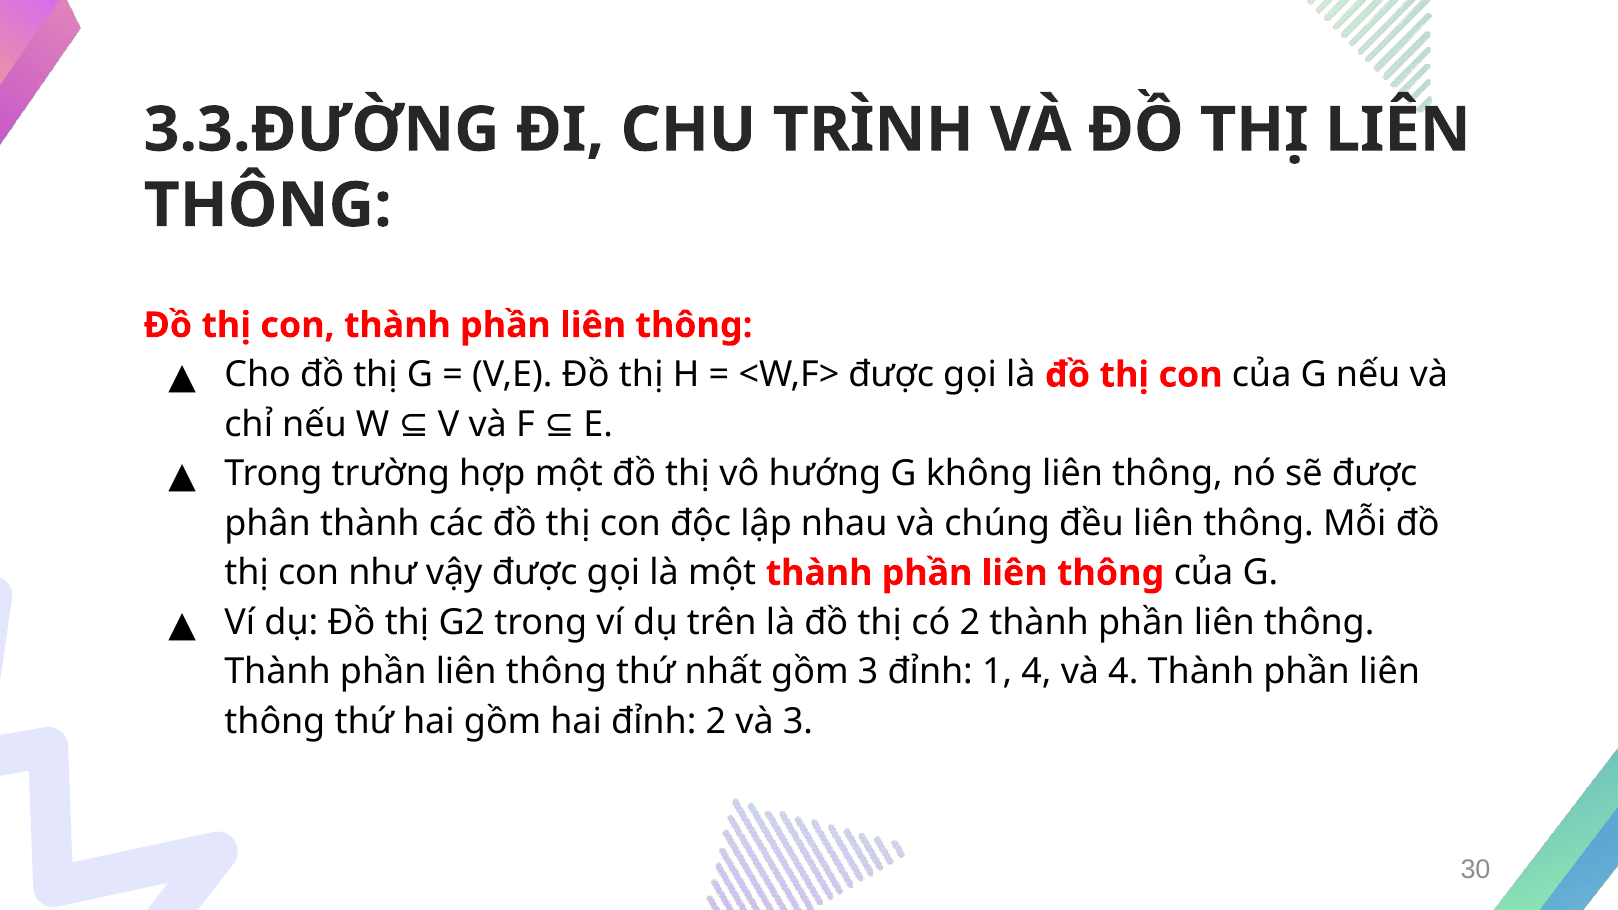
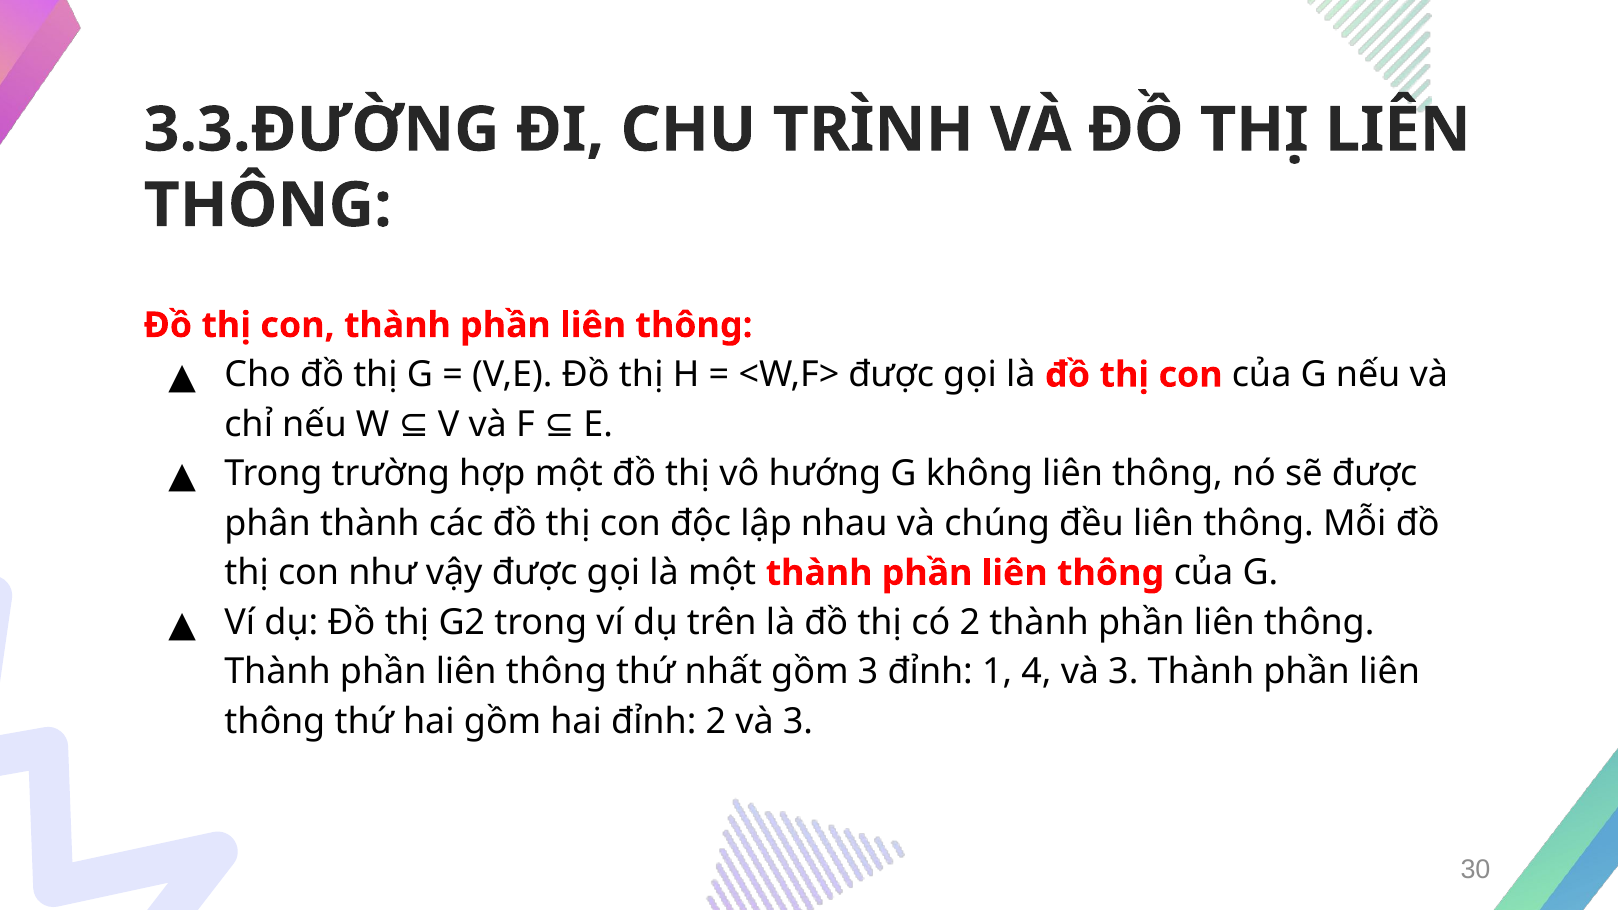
4 và 4: 4 -> 3
